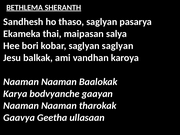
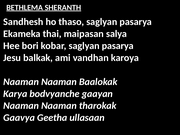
kobar saglyan saglyan: saglyan -> pasarya
